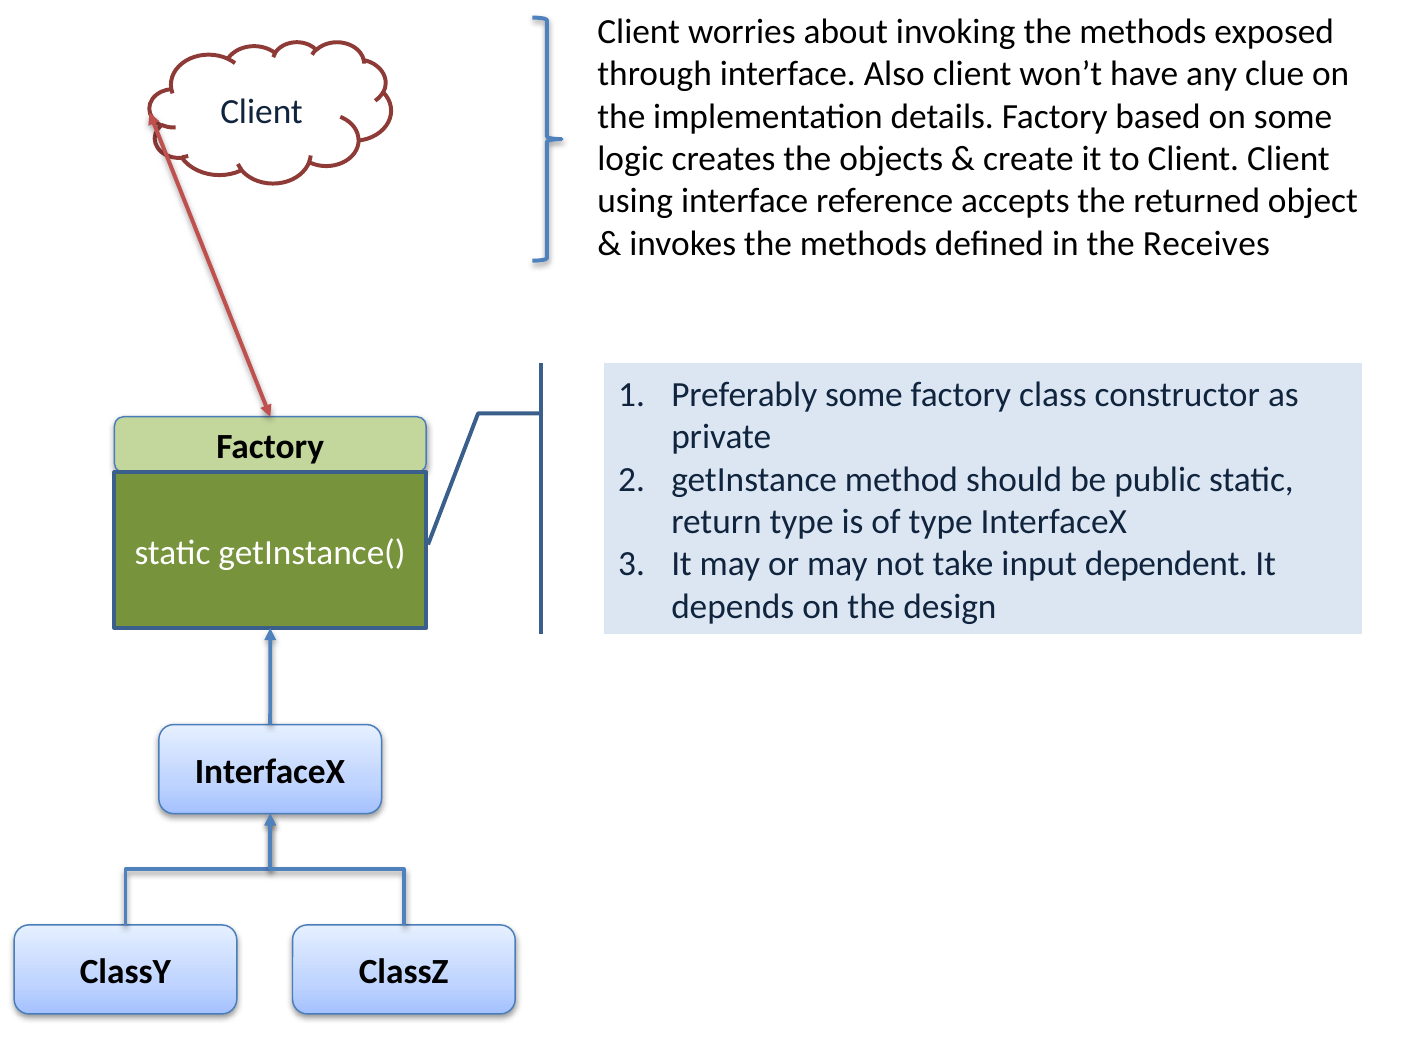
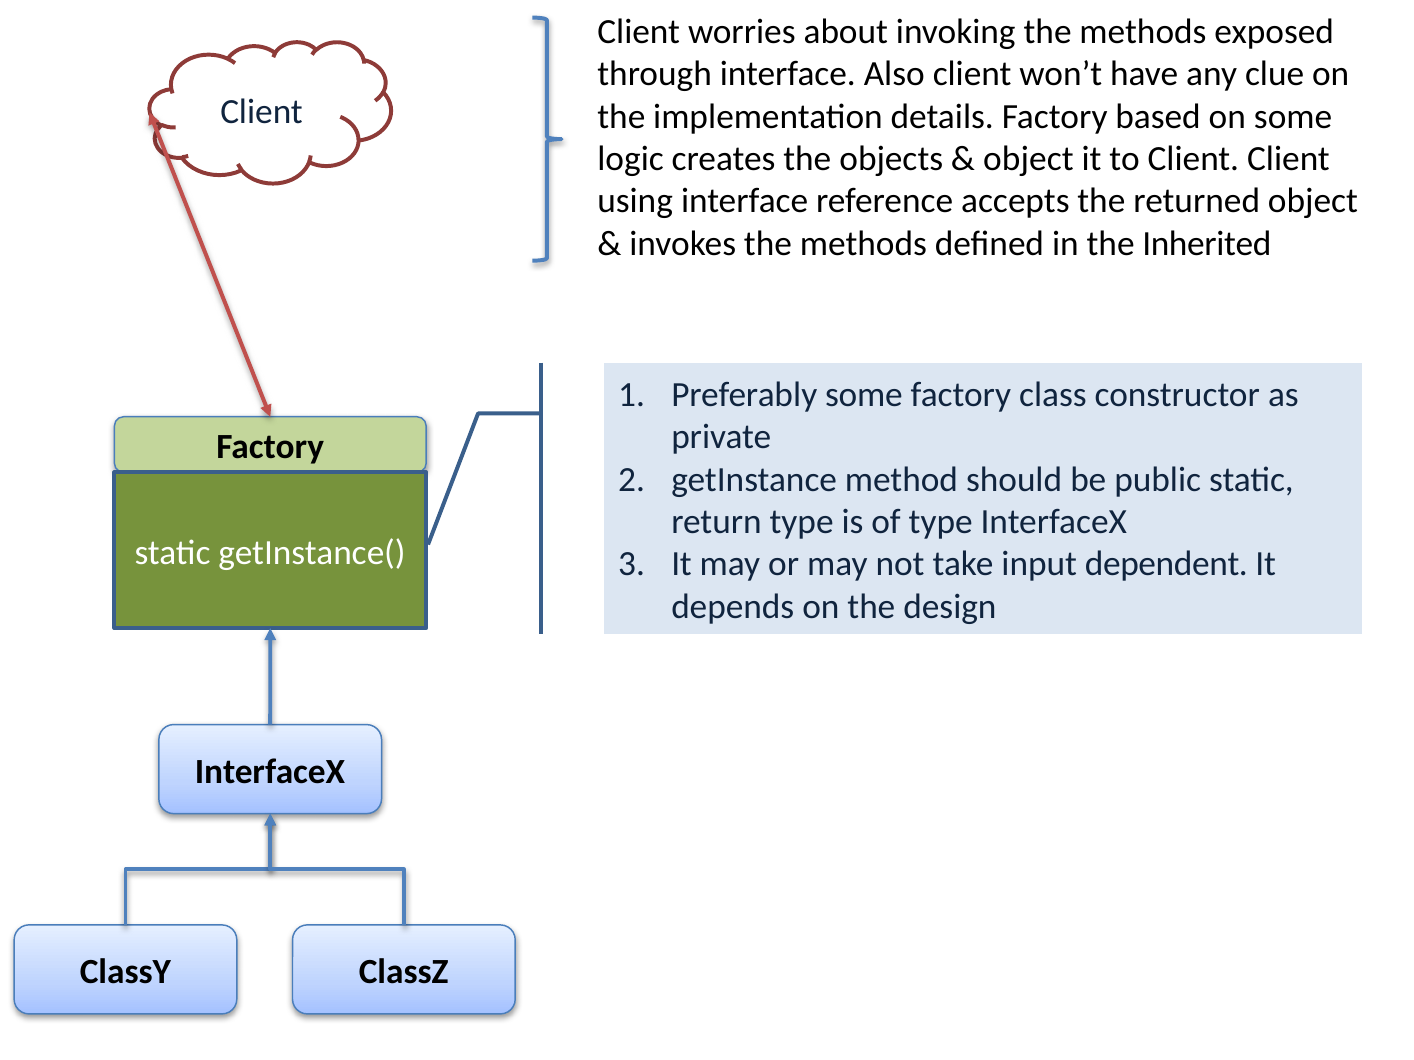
create at (1029, 159): create -> object
Receives: Receives -> Inherited
